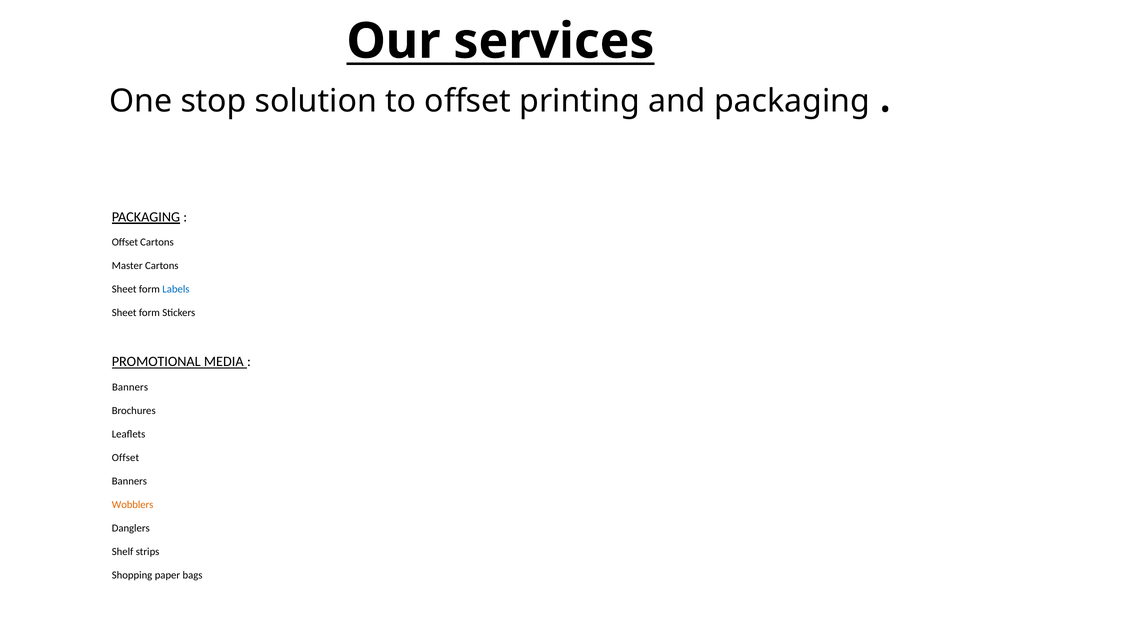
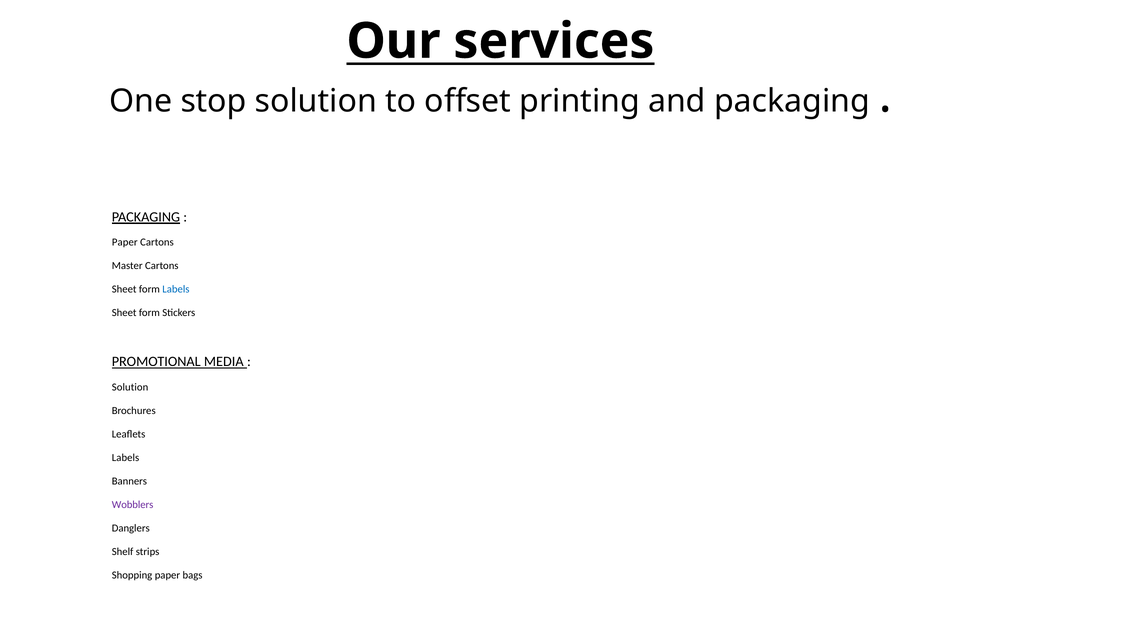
Offset at (125, 242): Offset -> Paper
Banners at (130, 387): Banners -> Solution
Offset at (125, 457): Offset -> Labels
Wobblers colour: orange -> purple
